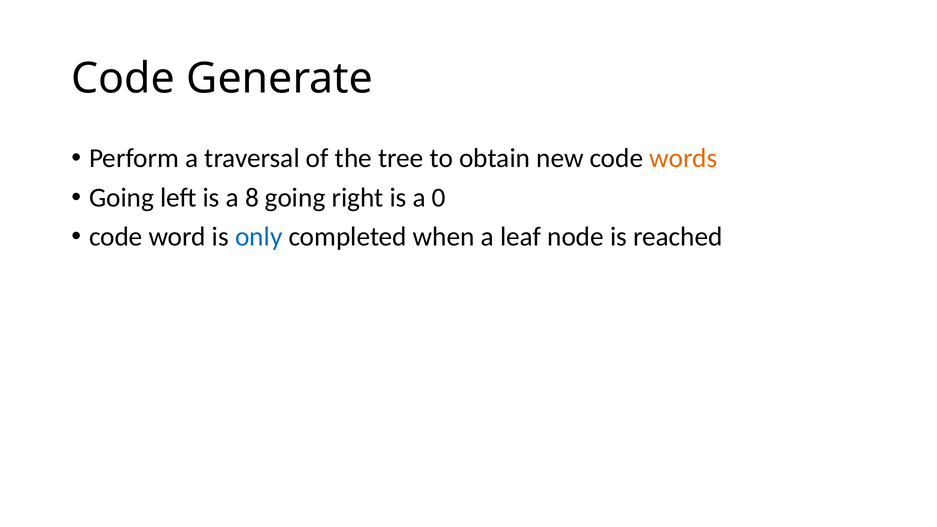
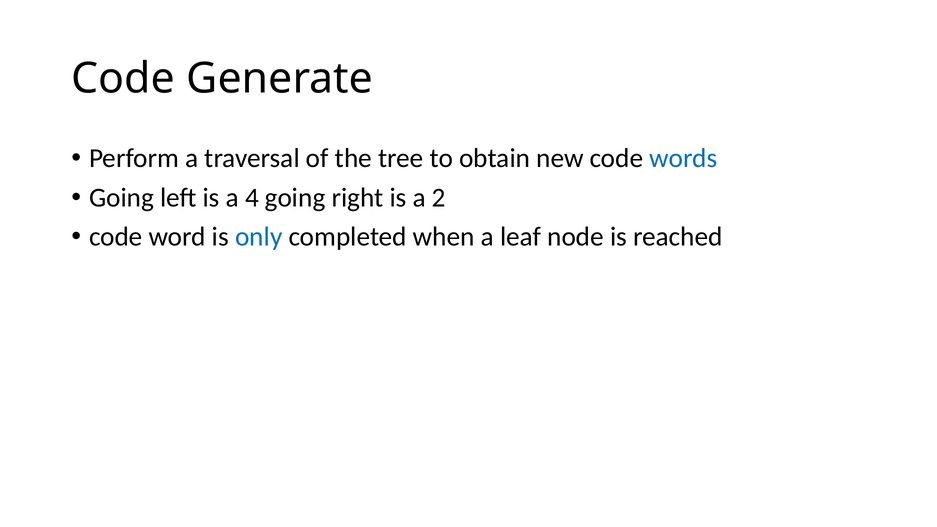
words colour: orange -> blue
8: 8 -> 4
0: 0 -> 2
